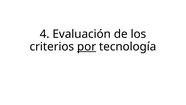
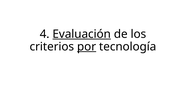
Evaluación underline: none -> present
